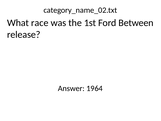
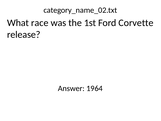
Between: Between -> Corvette
